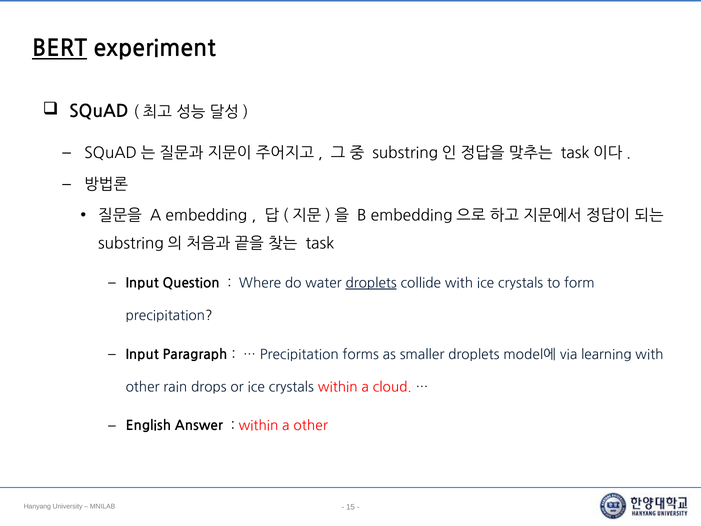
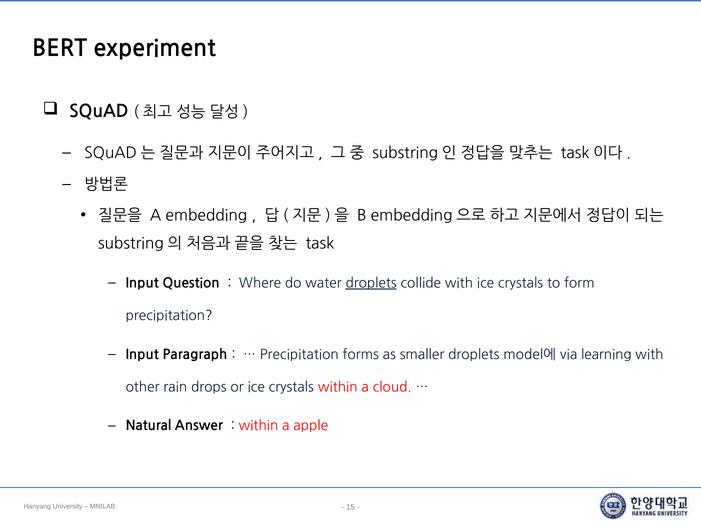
BERT underline: present -> none
English: English -> Natural
a other: other -> apple
